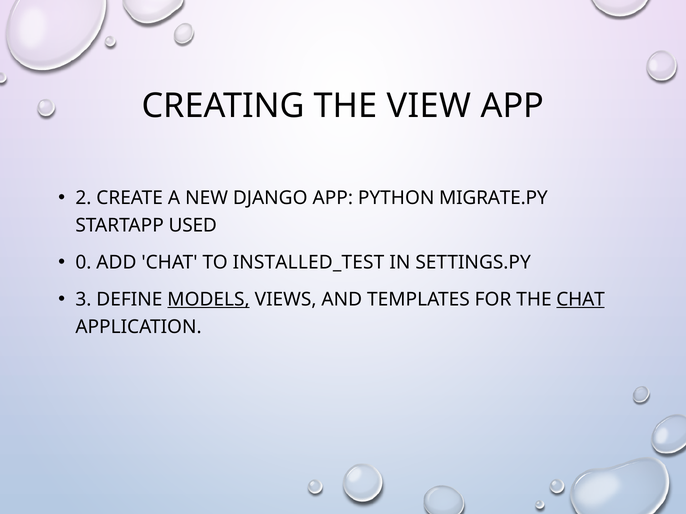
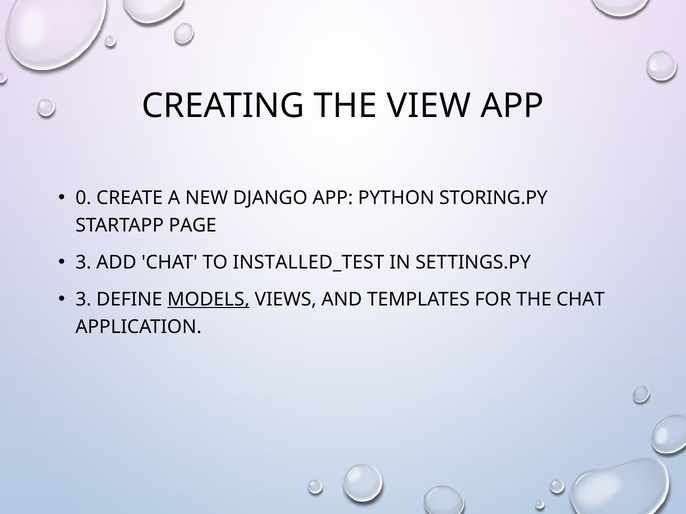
2: 2 -> 0
MIGRATE.PY: MIGRATE.PY -> STORING.PY
USED: USED -> PAGE
0 at (83, 263): 0 -> 3
CHAT at (581, 300) underline: present -> none
